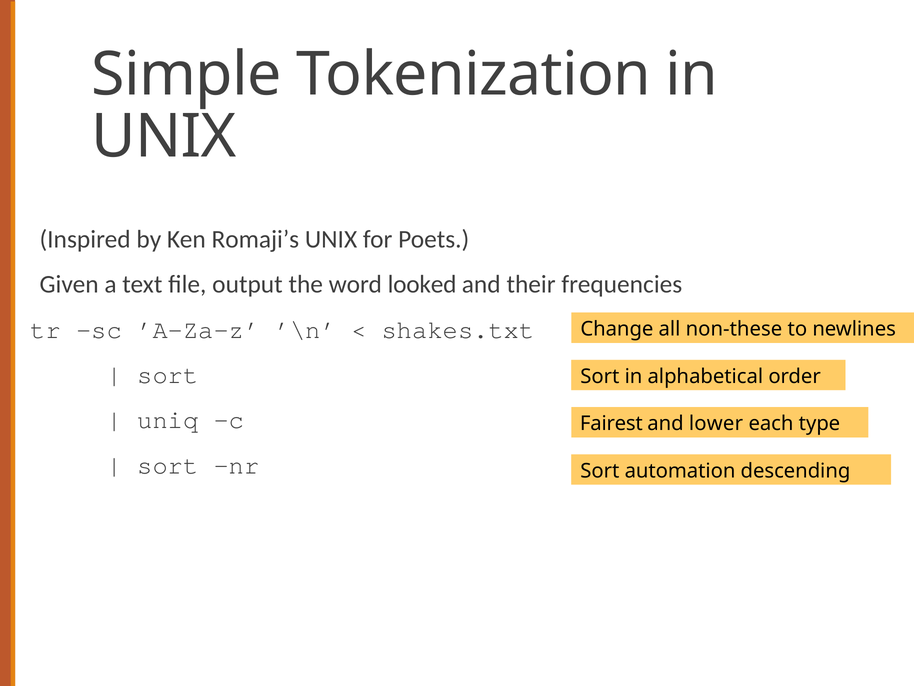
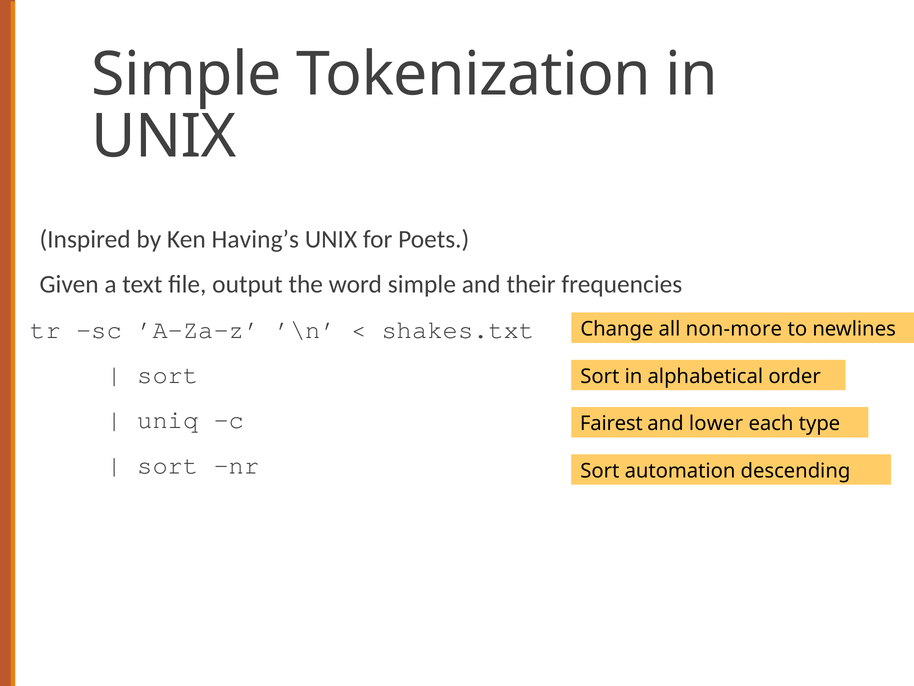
Romaji’s: Romaji’s -> Having’s
word looked: looked -> simple
non-these: non-these -> non-more
